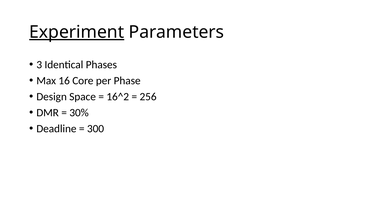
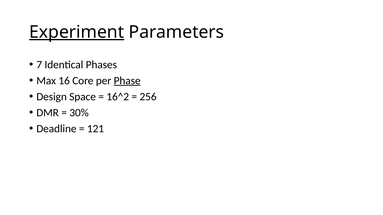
3: 3 -> 7
Phase underline: none -> present
300: 300 -> 121
